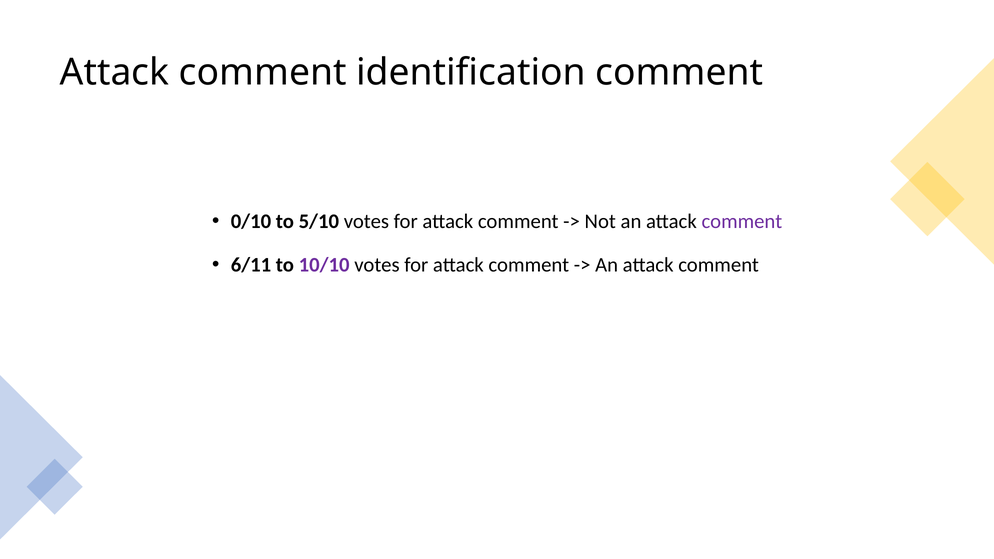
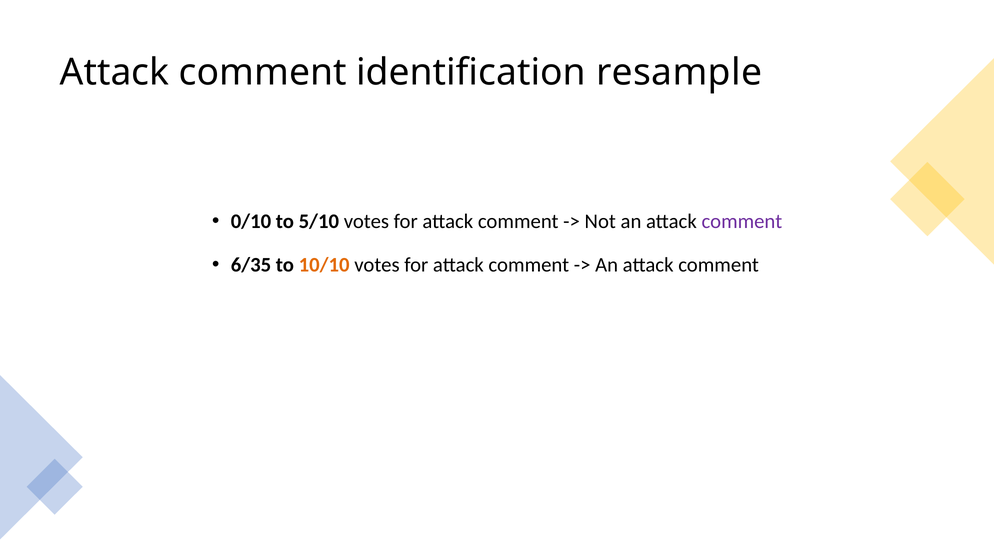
identification comment: comment -> resample
6/11: 6/11 -> 6/35
10/10 colour: purple -> orange
